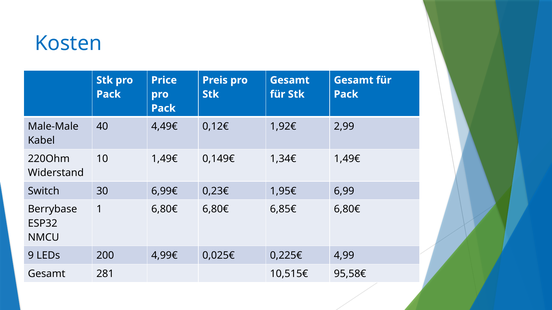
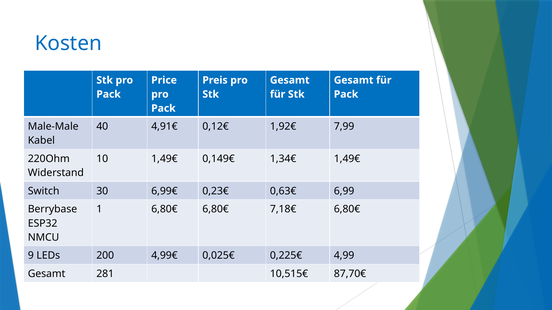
4,49€: 4,49€ -> 4,91€
2,99: 2,99 -> 7,99
1,95€: 1,95€ -> 0,63€
6,85€: 6,85€ -> 7,18€
95,58€: 95,58€ -> 87,70€
